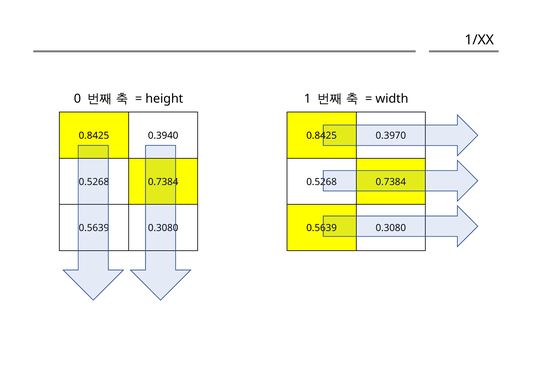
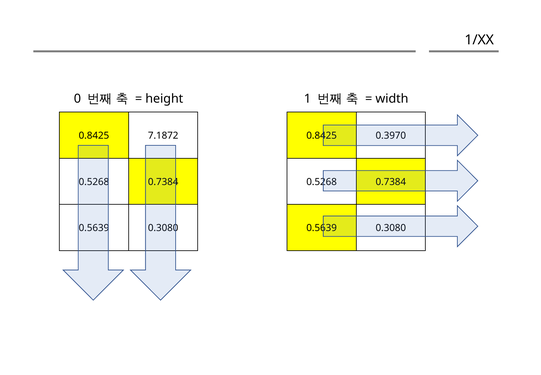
0.3940: 0.3940 -> 7.1872
